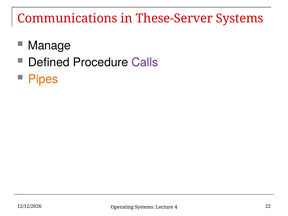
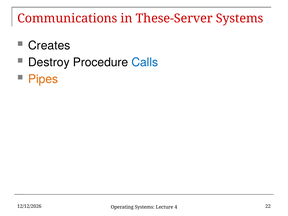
Manage: Manage -> Creates
Defined: Defined -> Destroy
Calls colour: purple -> blue
